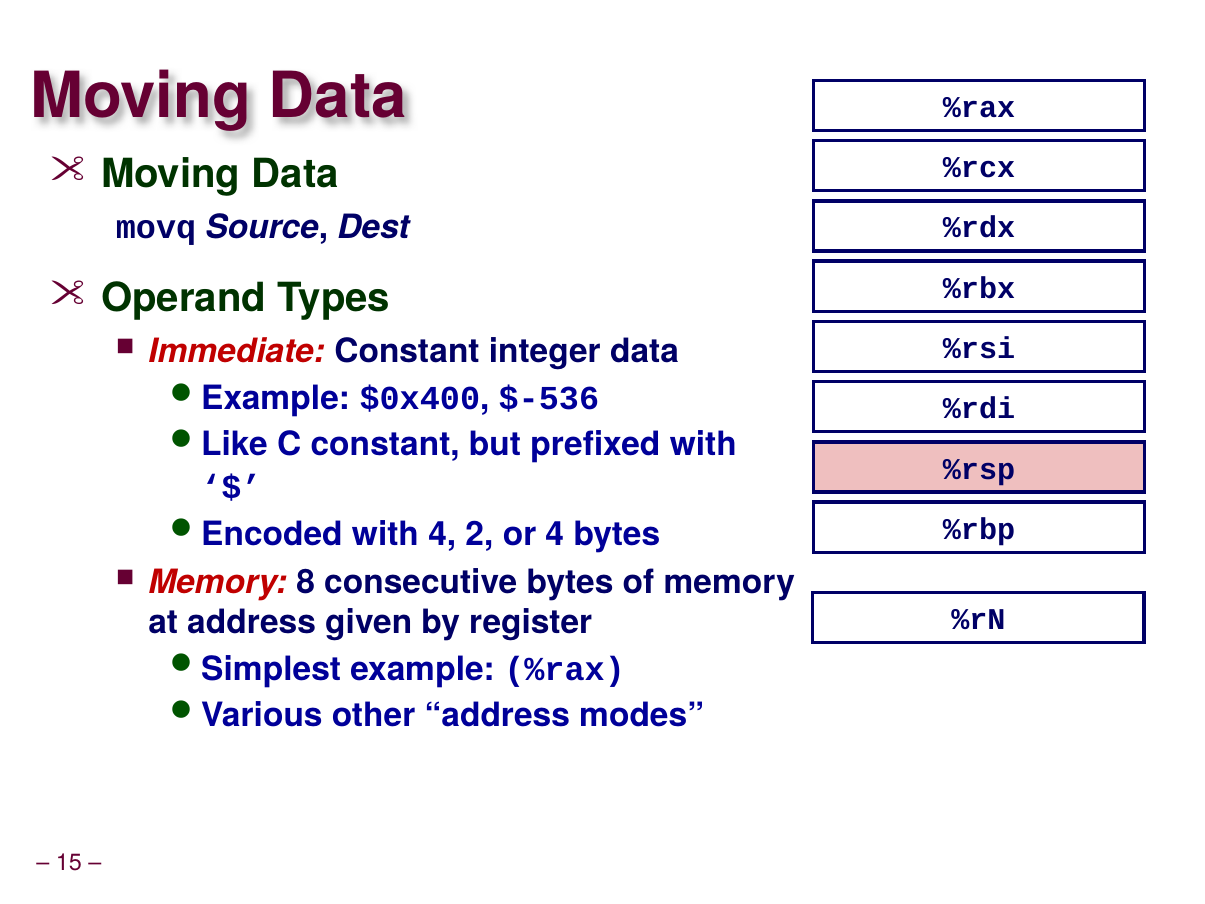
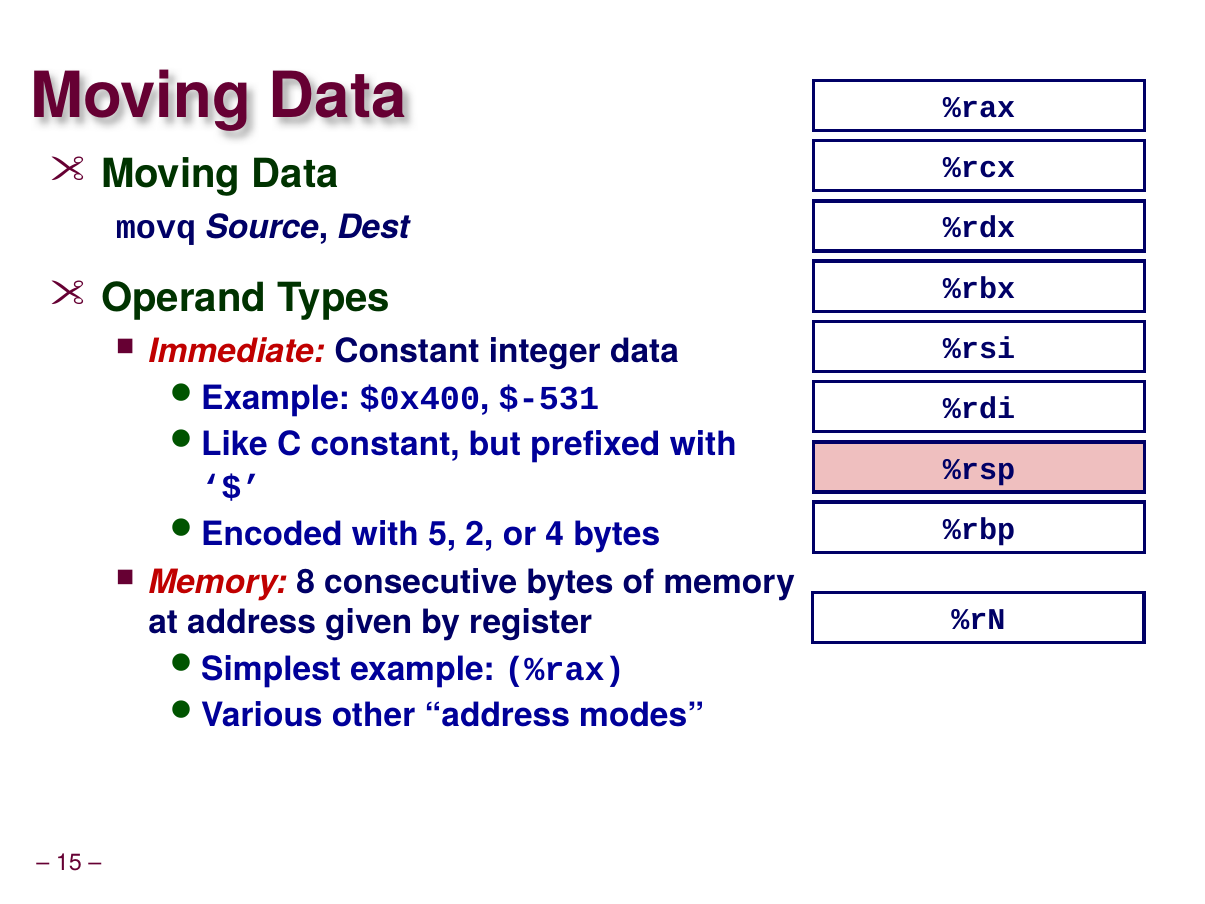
$-536: $-536 -> $-531
with 4: 4 -> 5
